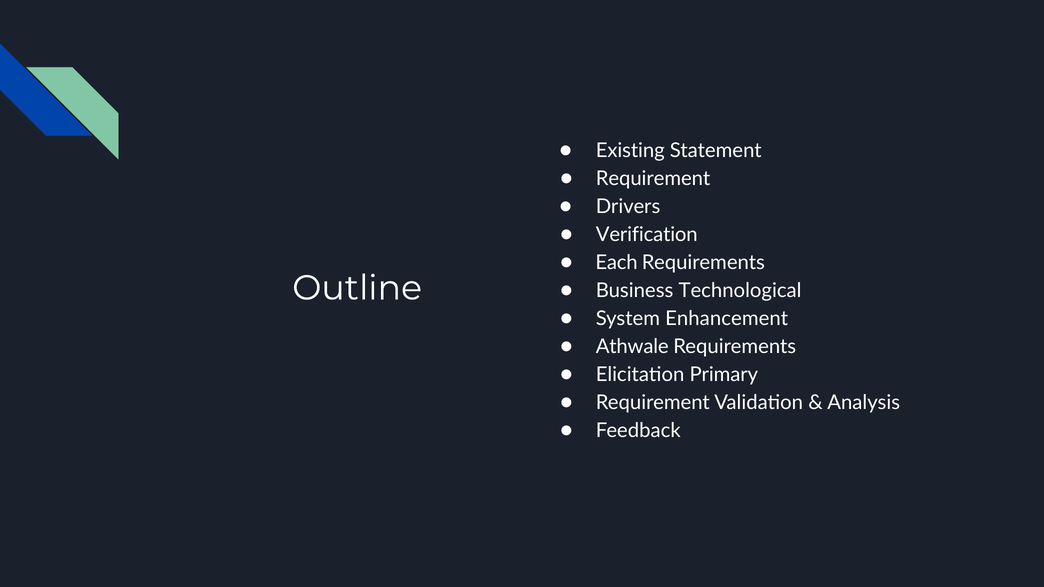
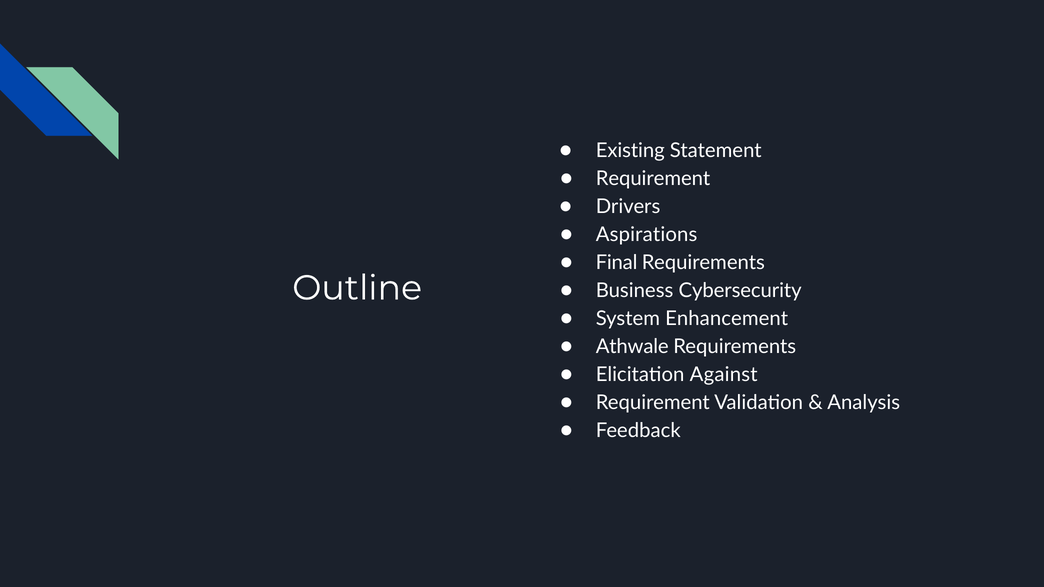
Verification: Verification -> Aspirations
Each: Each -> Final
Technological: Technological -> Cybersecurity
Primary: Primary -> Against
